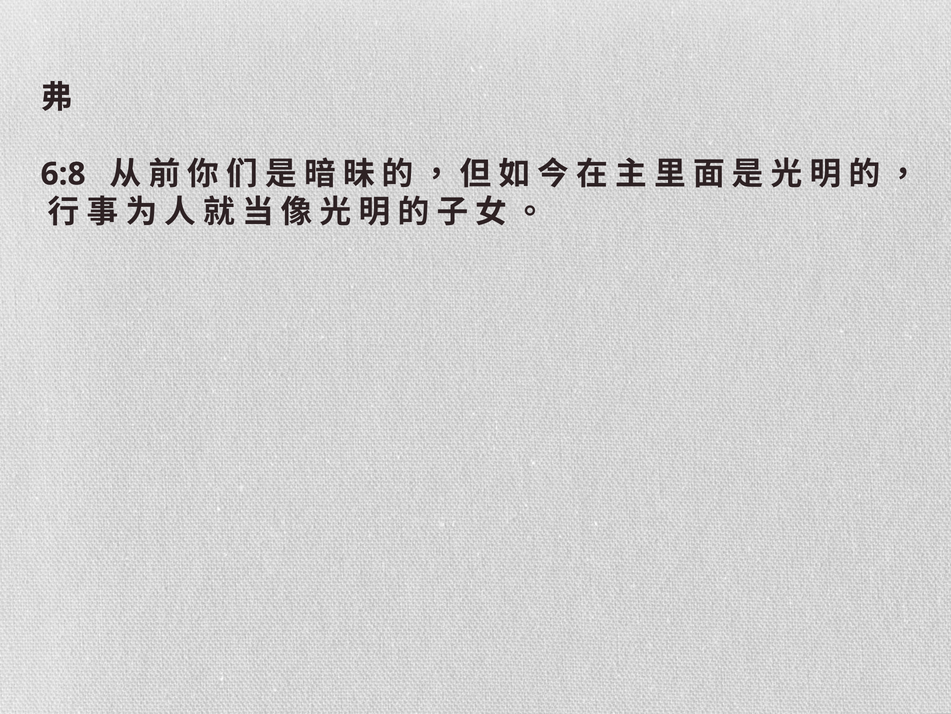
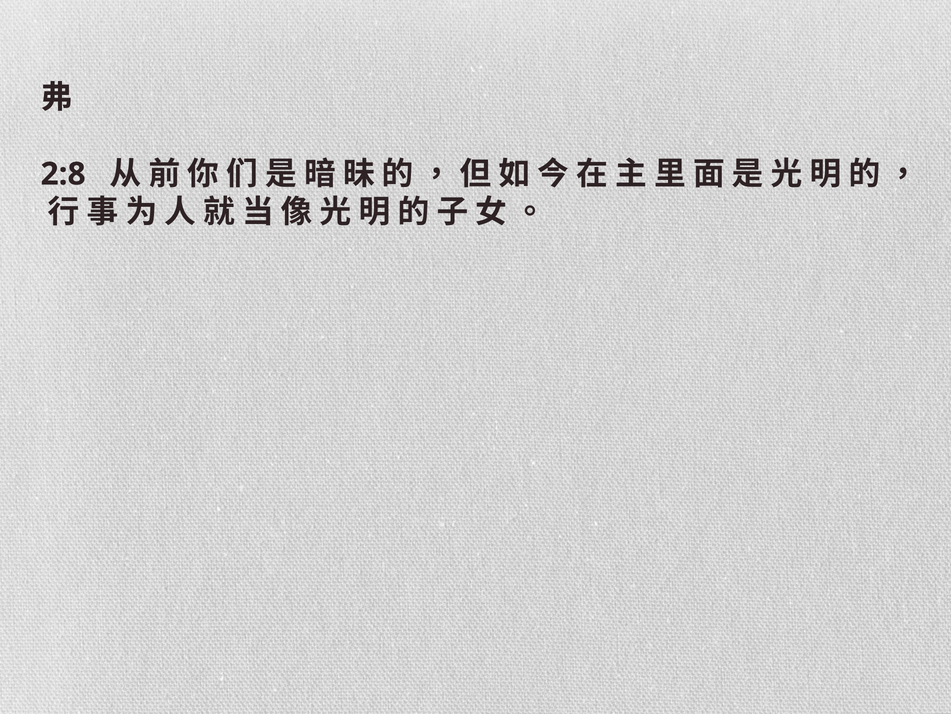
6:8: 6:8 -> 2:8
